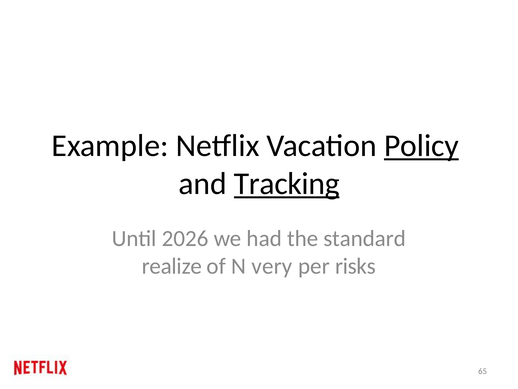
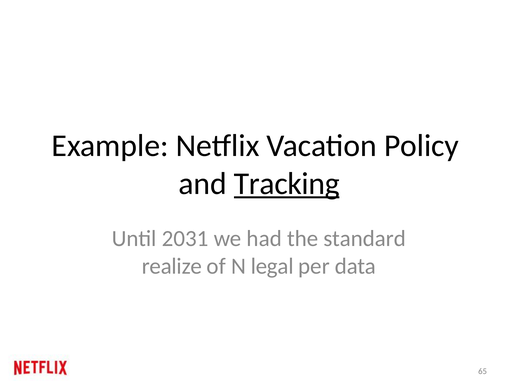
Policy underline: present -> none
2026: 2026 -> 2031
very: very -> legal
risks: risks -> data
